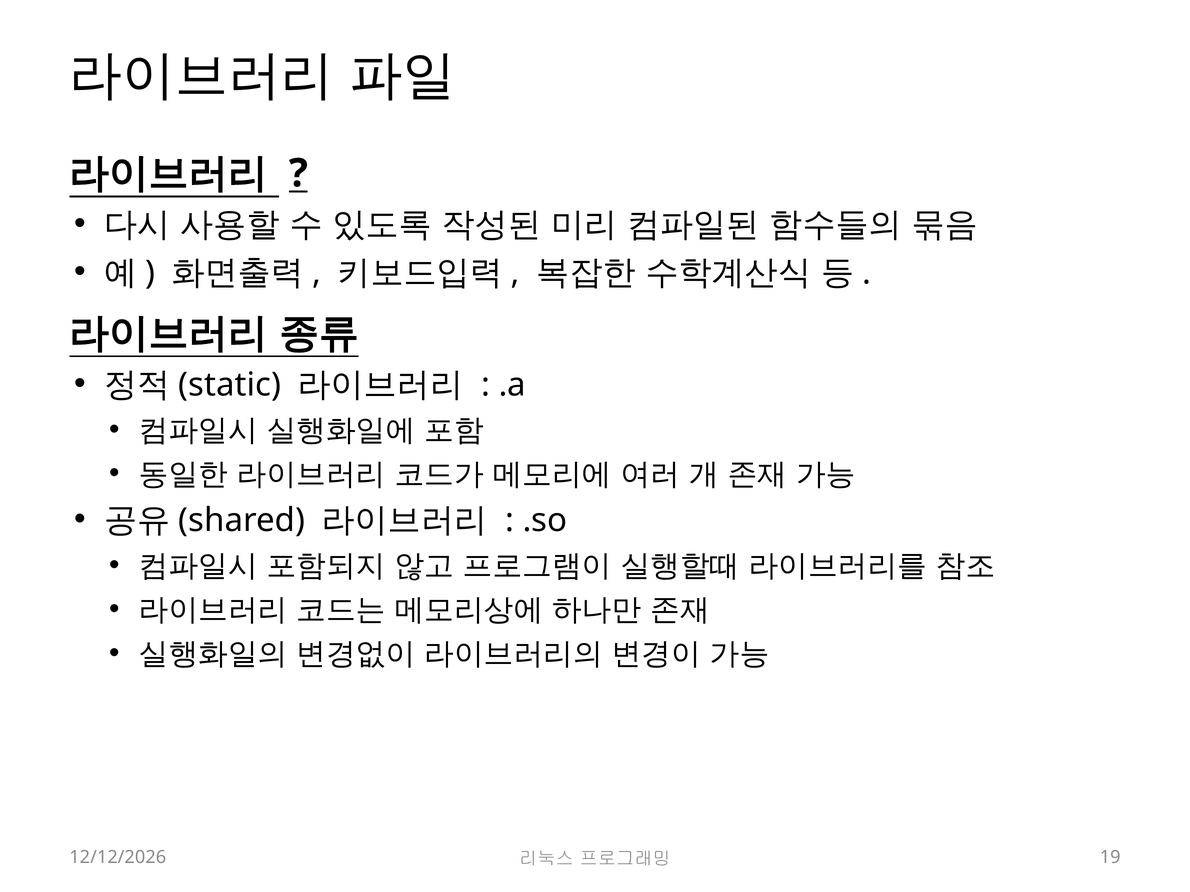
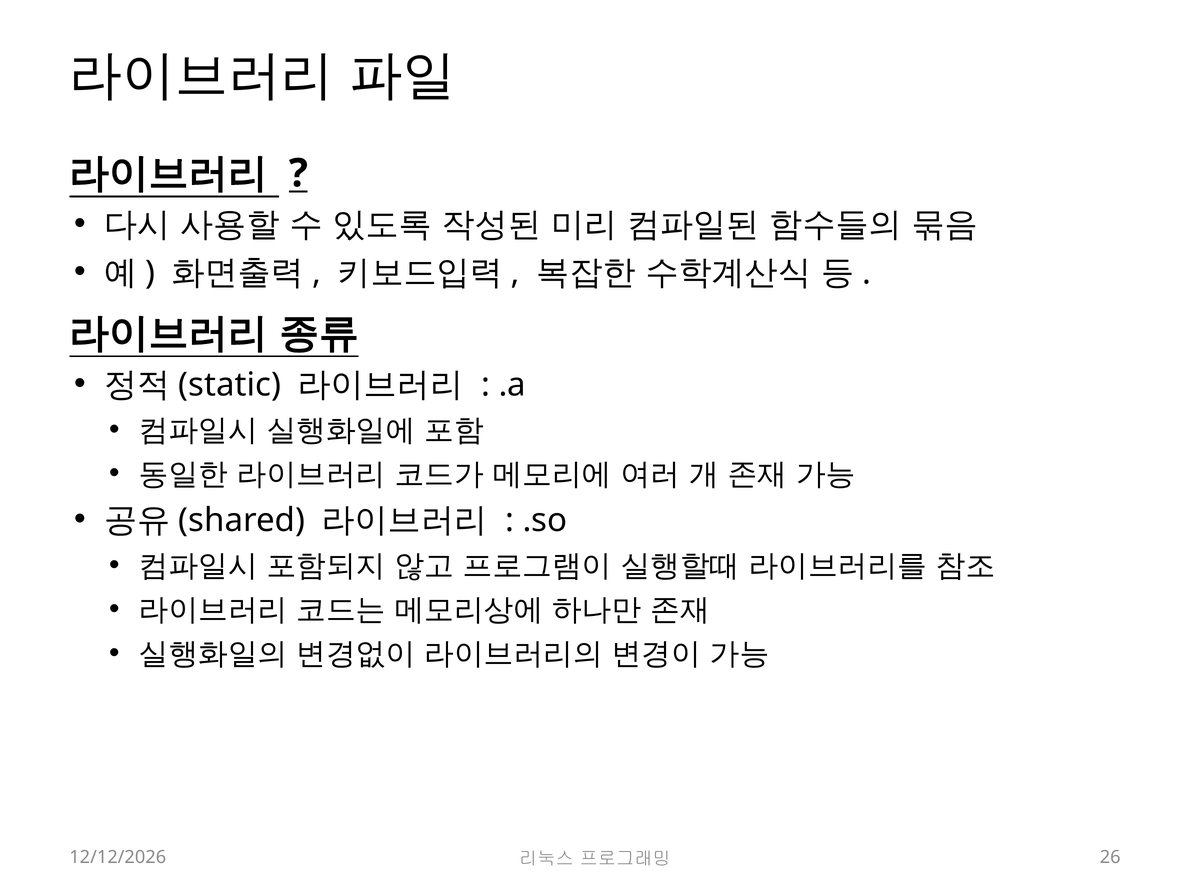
19: 19 -> 26
